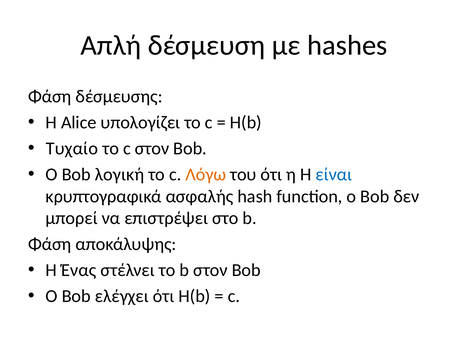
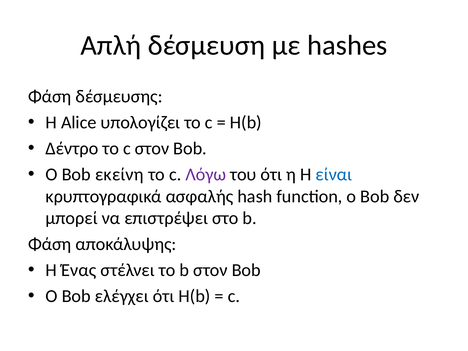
Τυχαίο: Τυχαίο -> Δέντρο
λογική: λογική -> εκείνη
Λόγω colour: orange -> purple
